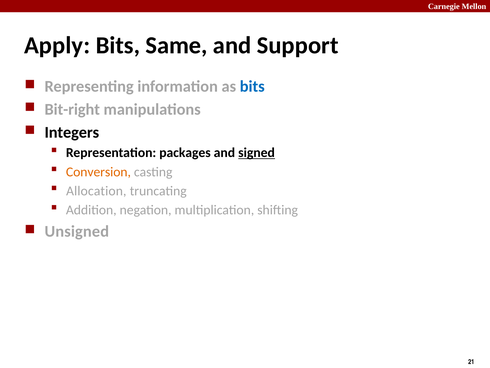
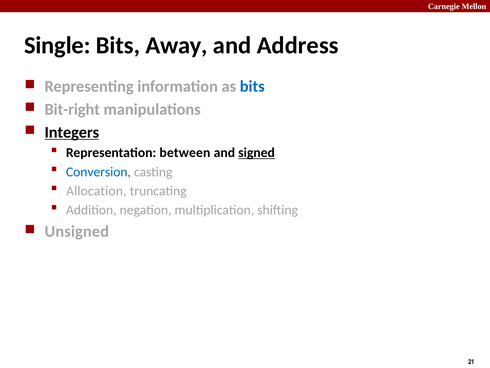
Apply: Apply -> Single
Same: Same -> Away
Support: Support -> Address
Integers underline: none -> present
packages: packages -> between
Conversion colour: orange -> blue
